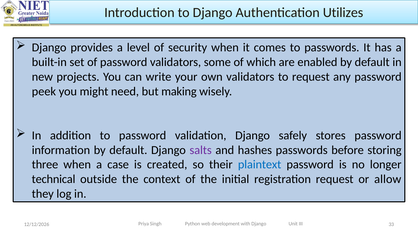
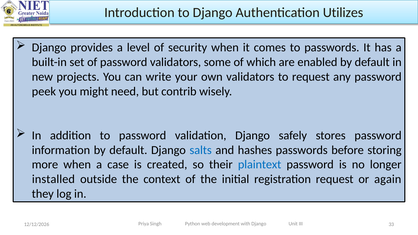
making: making -> contrib
salts colour: purple -> blue
three: three -> more
technical: technical -> installed
allow: allow -> again
